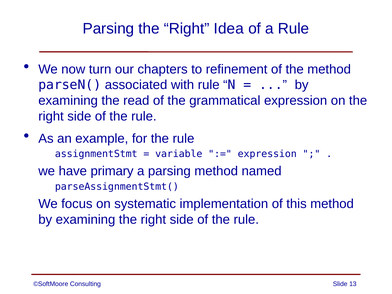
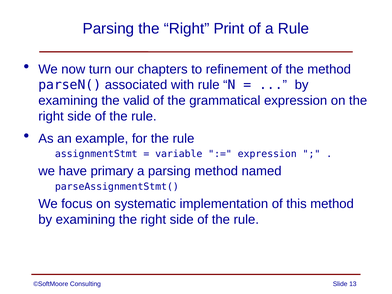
Idea: Idea -> Print
read: read -> valid
